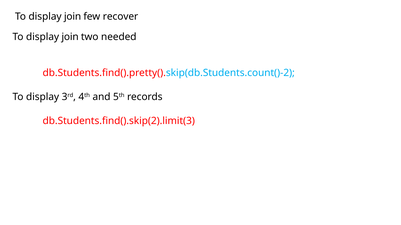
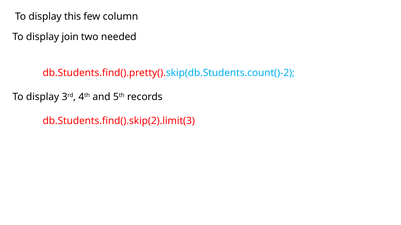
join at (73, 17): join -> this
recover: recover -> column
